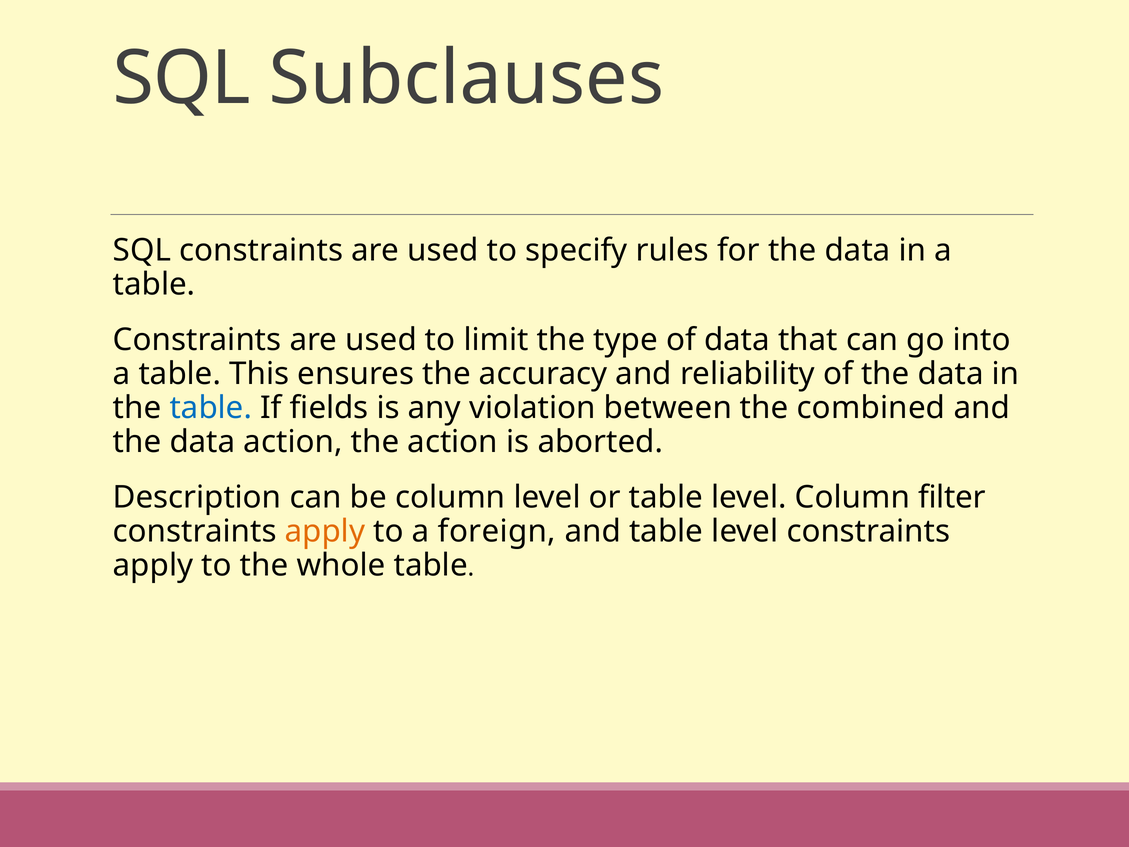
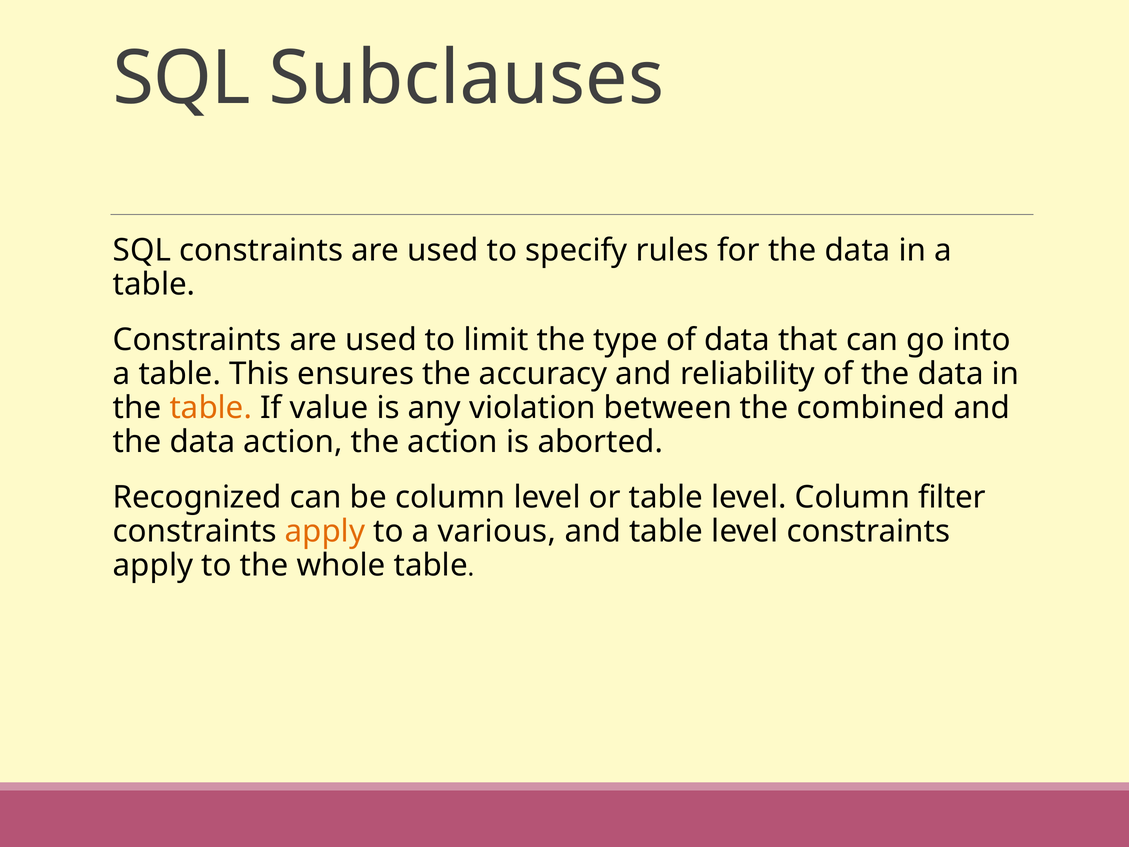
table at (211, 408) colour: blue -> orange
fields: fields -> value
Description: Description -> Recognized
foreign: foreign -> various
